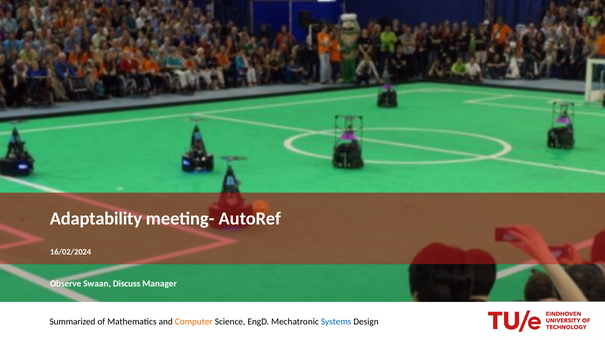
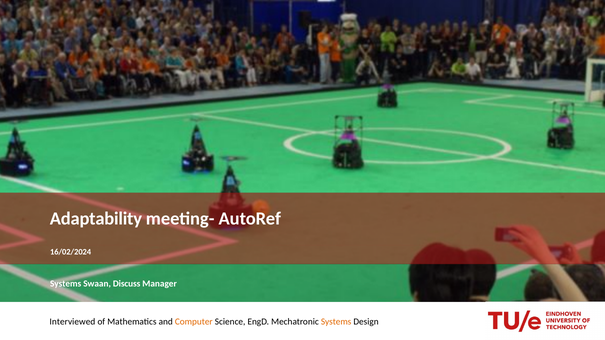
Observe at (66, 284): Observe -> Systems
Summarized: Summarized -> Interviewed
Systems at (336, 322) colour: blue -> orange
